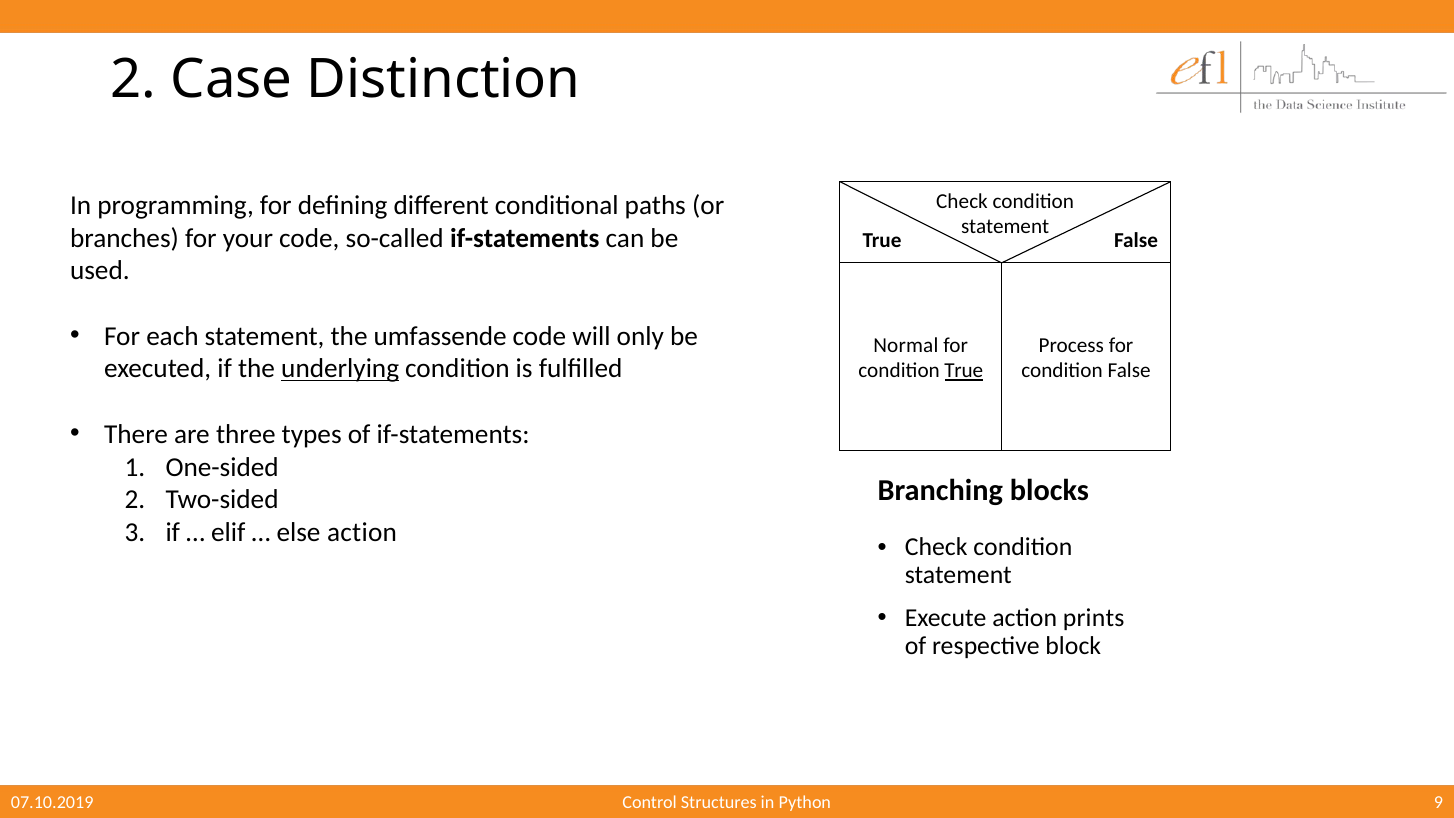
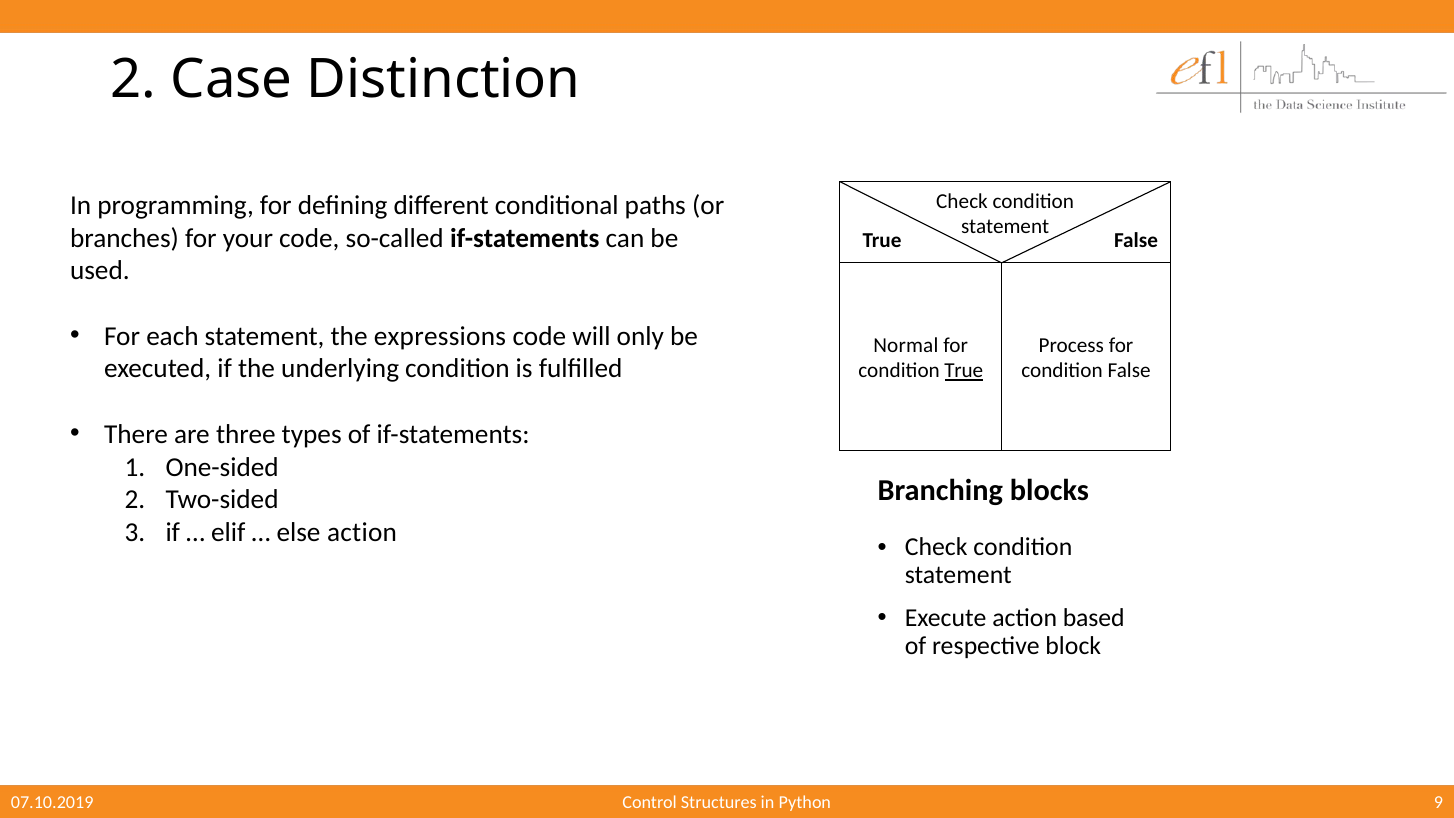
umfassende: umfassende -> expressions
underlying underline: present -> none
prints: prints -> based
